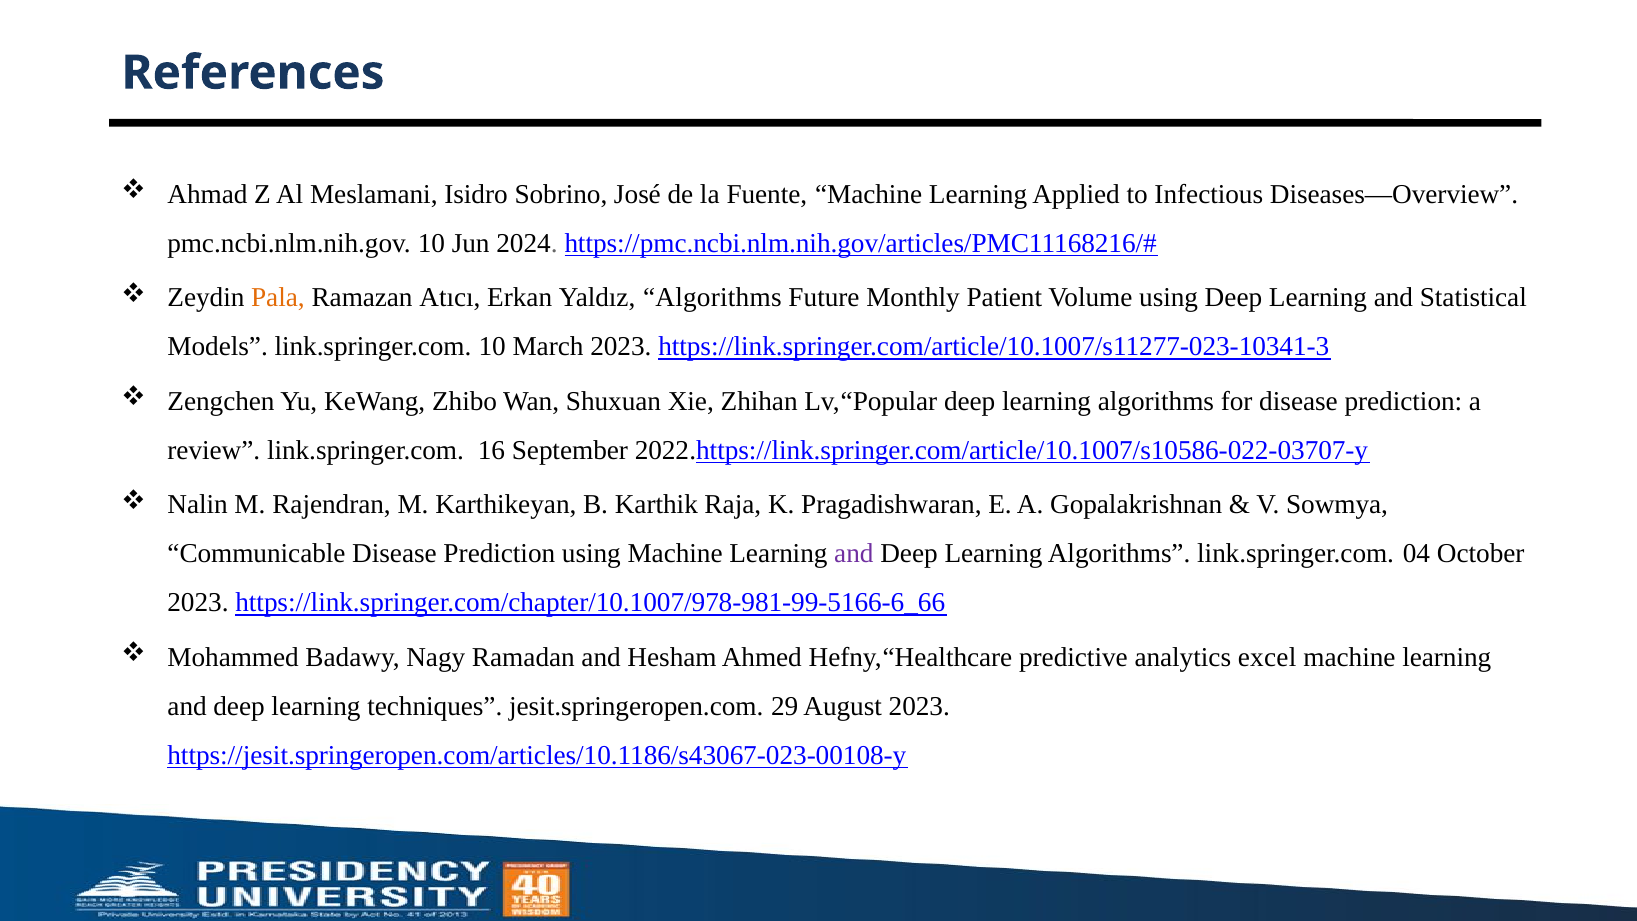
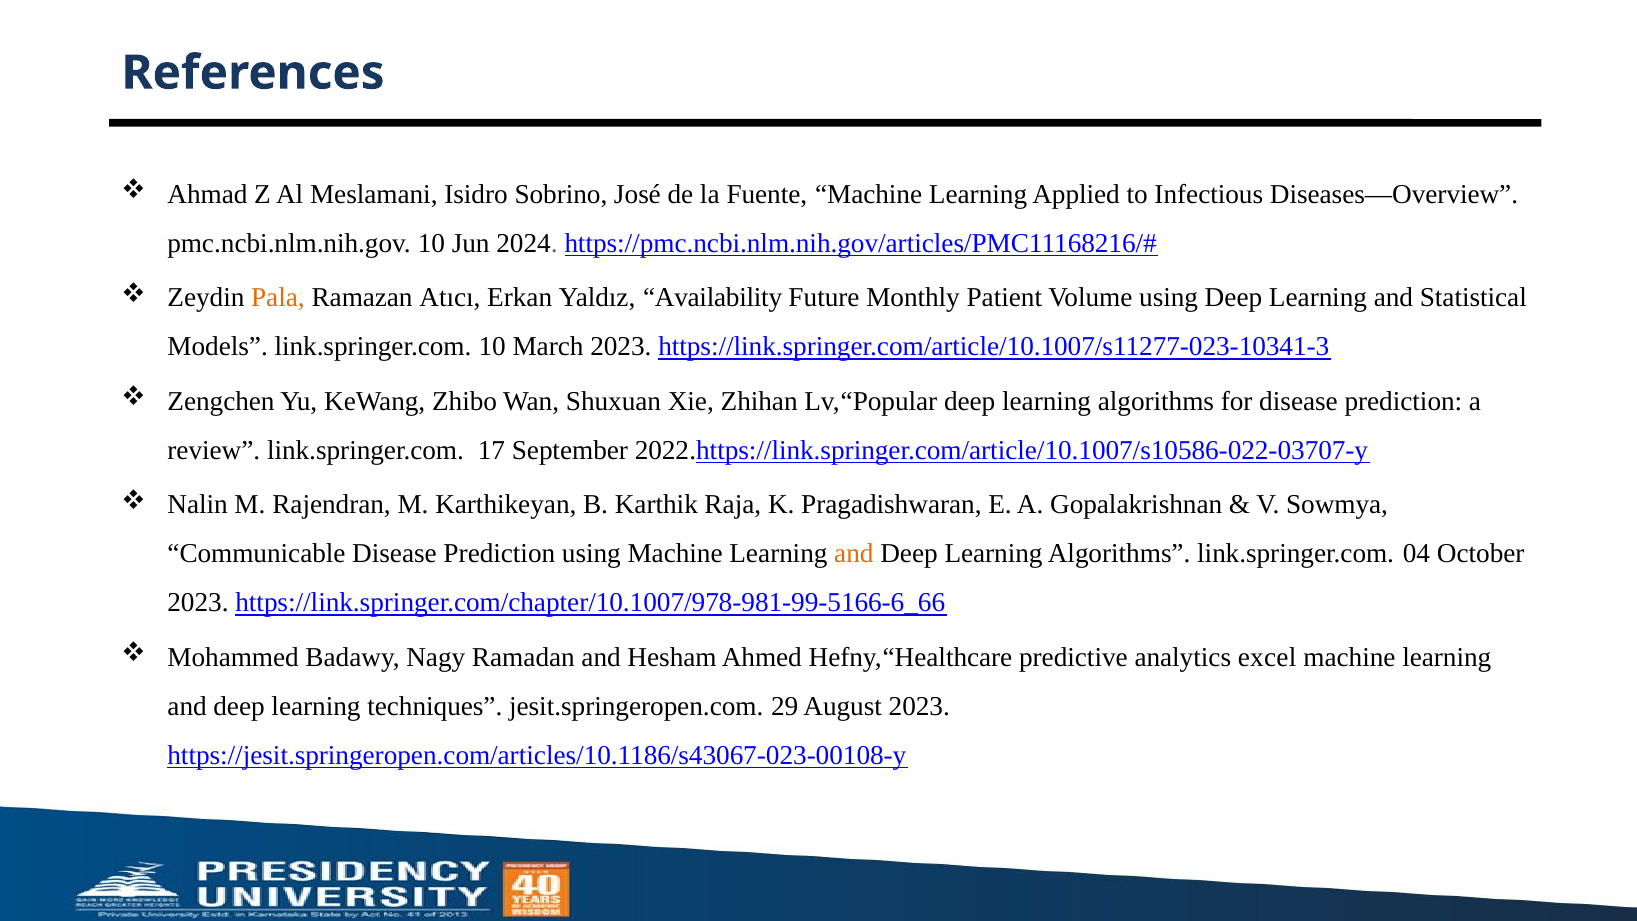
Yaldız Algorithms: Algorithms -> Availability
16: 16 -> 17
and at (854, 554) colour: purple -> orange
